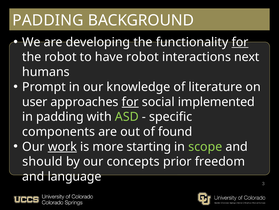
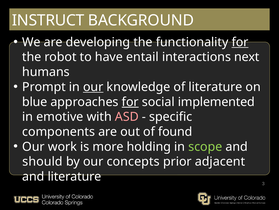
PADDING at (48, 20): PADDING -> INSTRUCT
have robot: robot -> entail
our at (93, 87) underline: none -> present
user: user -> blue
in padding: padding -> emotive
ASD colour: light green -> pink
work underline: present -> none
starting: starting -> holding
freedom: freedom -> adjacent
and language: language -> literature
